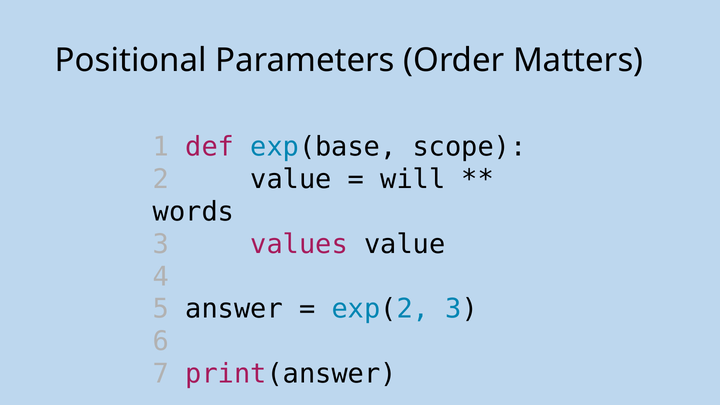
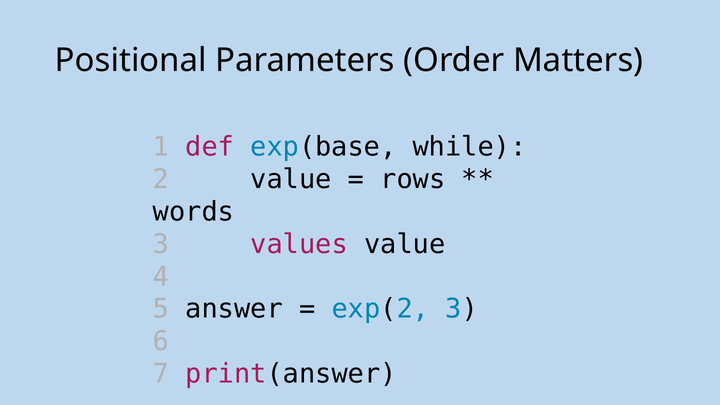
scope: scope -> while
will: will -> rows
